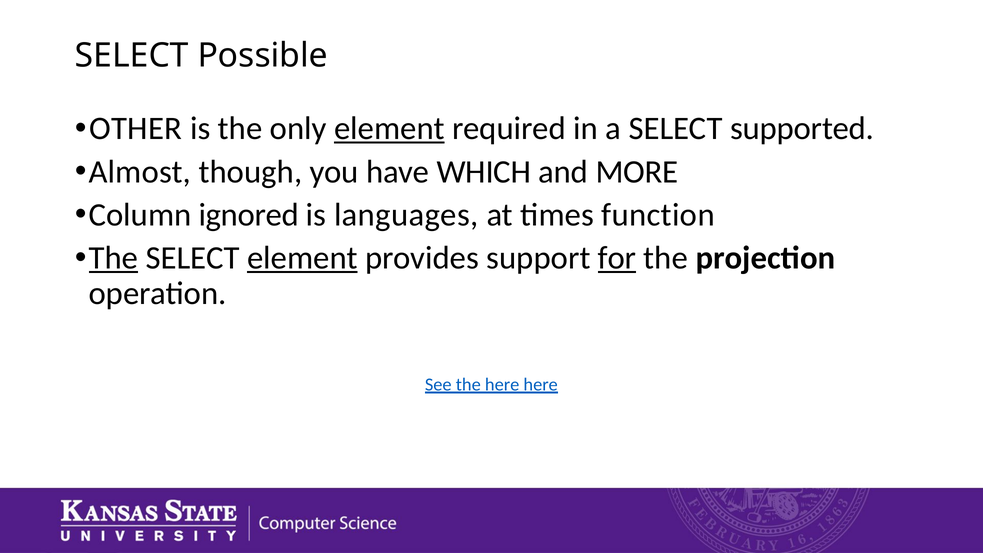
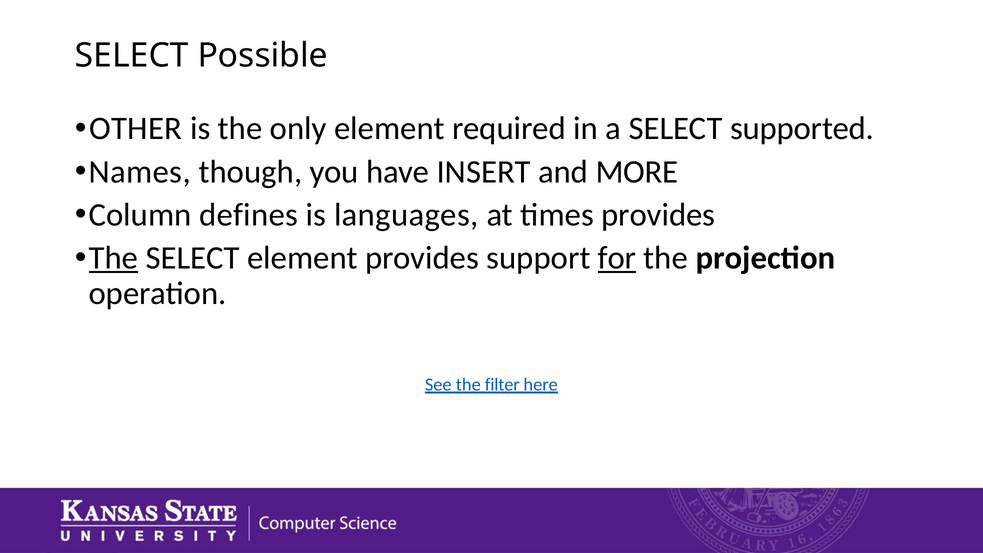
element at (389, 129) underline: present -> none
Almost: Almost -> Names
WHICH: WHICH -> INSERT
ignored: ignored -> defines
times function: function -> provides
element at (302, 258) underline: present -> none
the here: here -> filter
